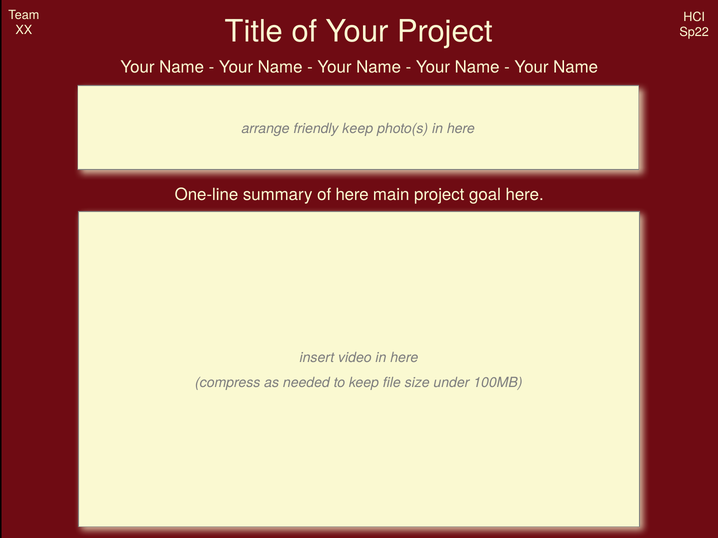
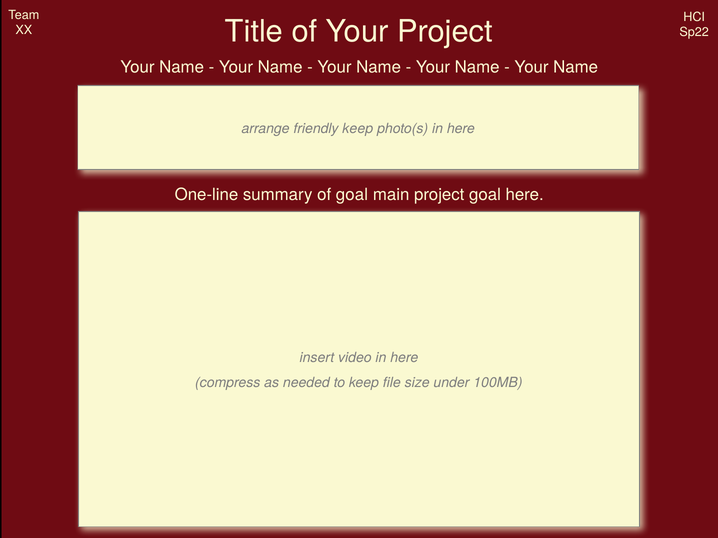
of here: here -> goal
